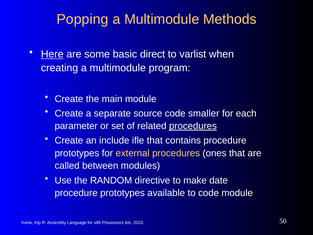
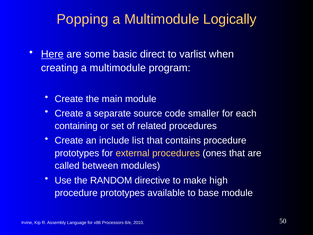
Methods: Methods -> Logically
parameter: parameter -> containing
procedures at (193, 126) underline: present -> none
ifle: ifle -> list
date: date -> high
to code: code -> base
